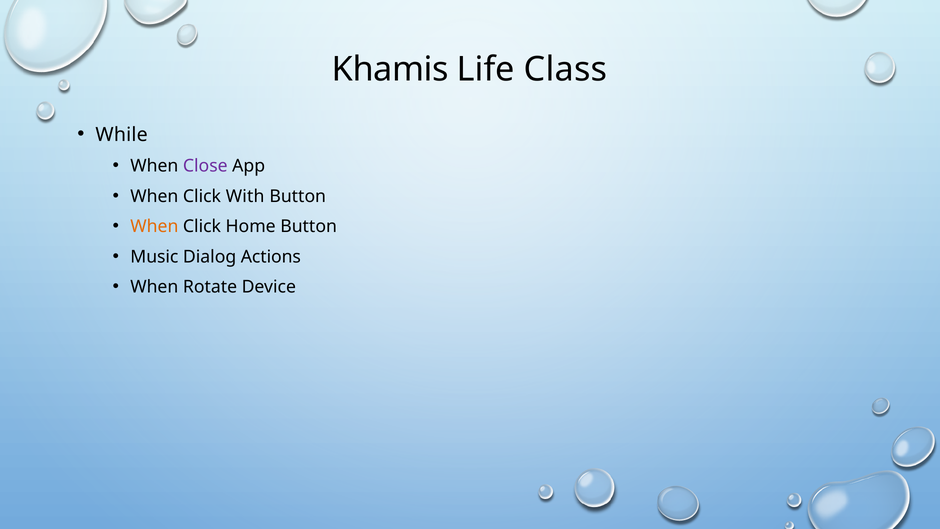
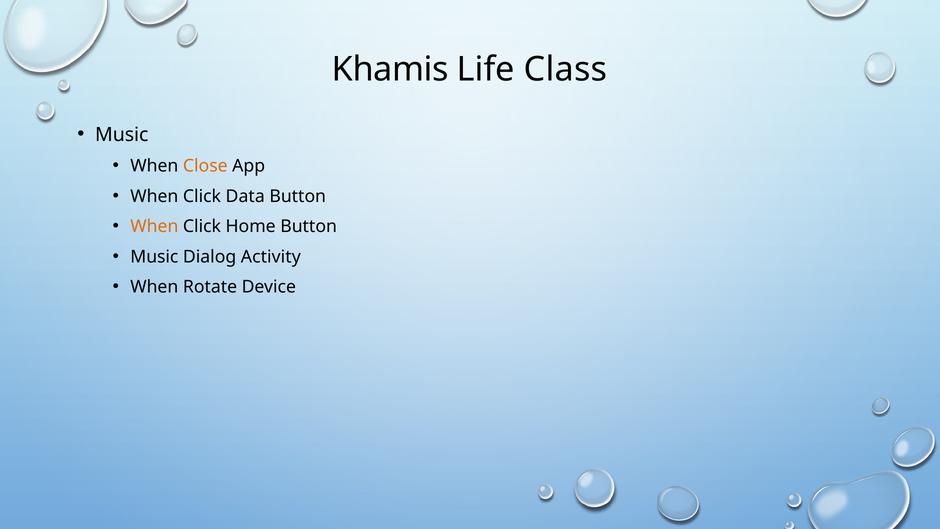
While at (122, 135): While -> Music
Close colour: purple -> orange
With: With -> Data
Actions: Actions -> Activity
